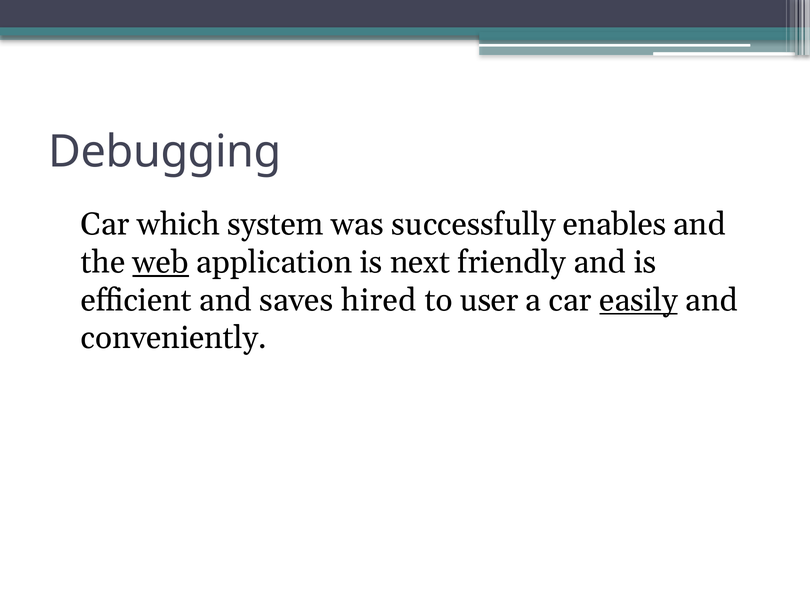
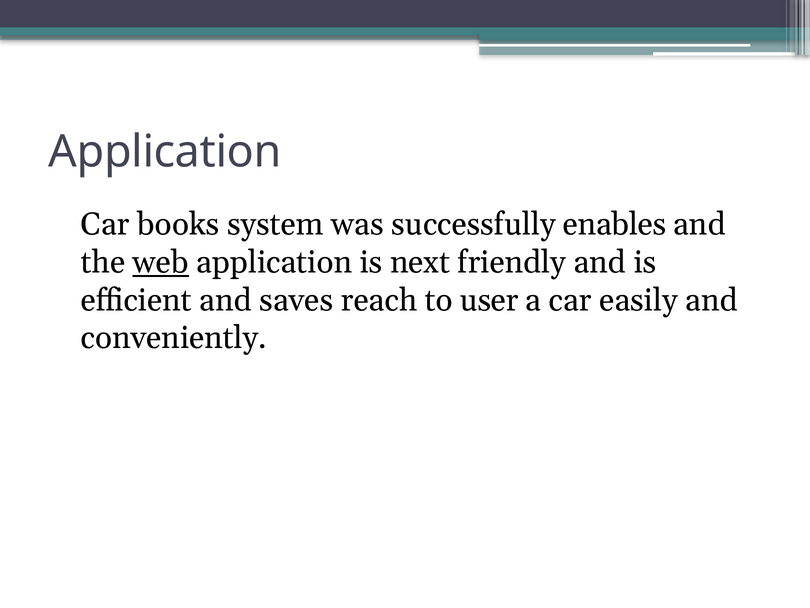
Debugging at (165, 152): Debugging -> Application
which: which -> books
hired: hired -> reach
easily underline: present -> none
